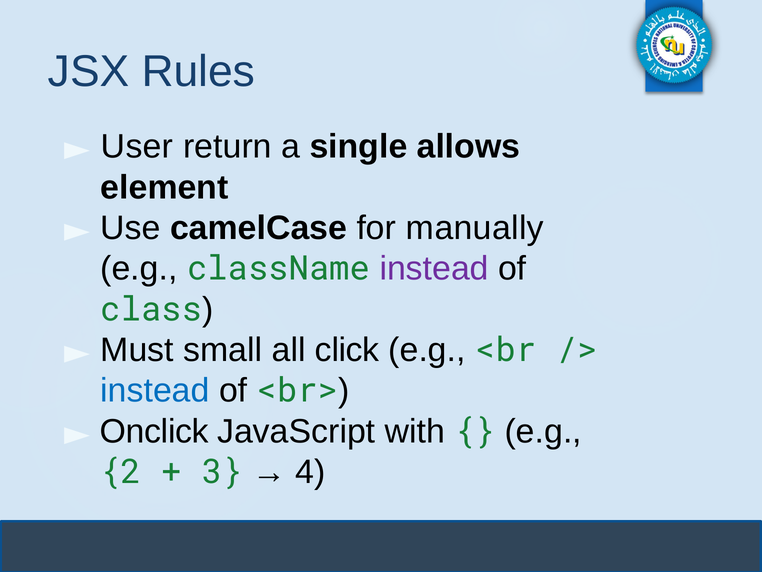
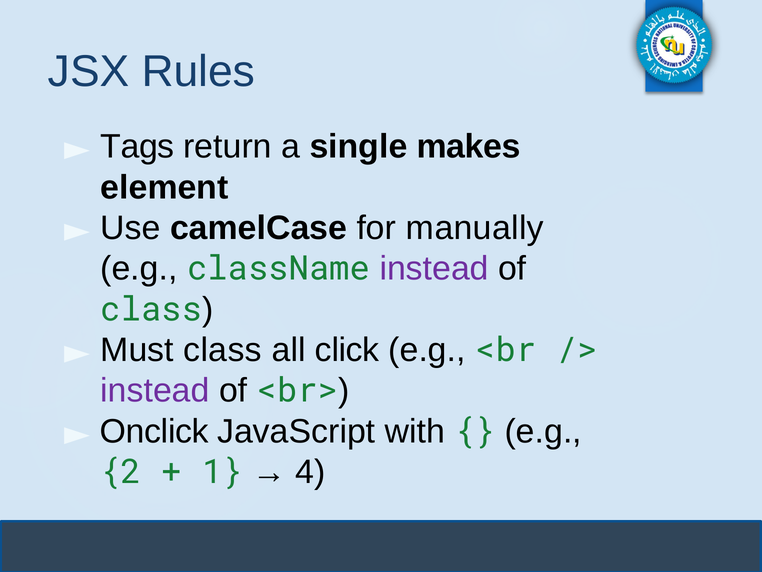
User: User -> Tags
allows: allows -> makes
Must small: small -> class
instead at (155, 390) colour: blue -> purple
3: 3 -> 1
